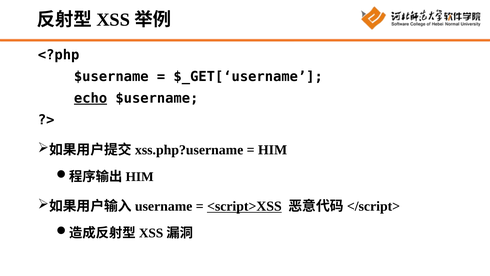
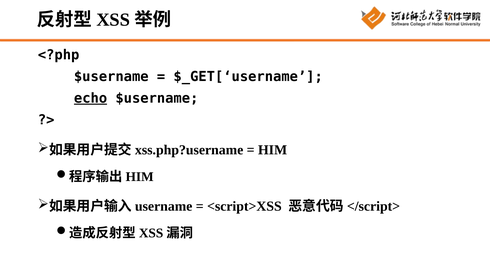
<script>XSS underline: present -> none
